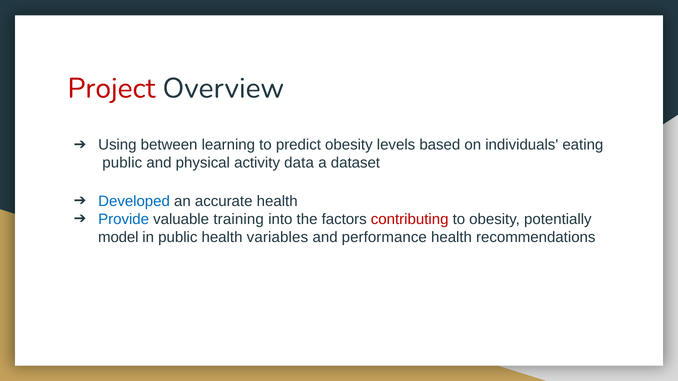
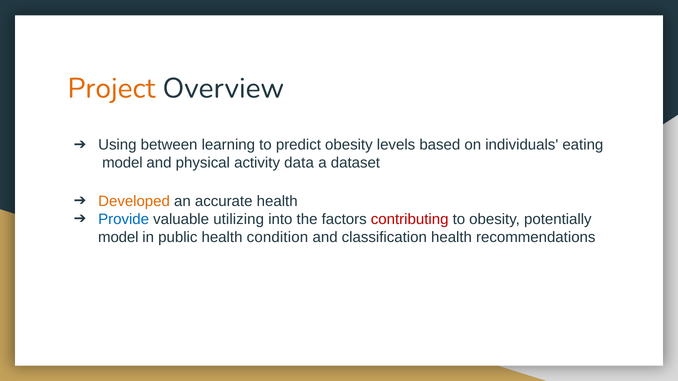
Project colour: red -> orange
public at (122, 163): public -> model
Developed colour: blue -> orange
training: training -> utilizing
variables: variables -> condition
performance: performance -> classification
